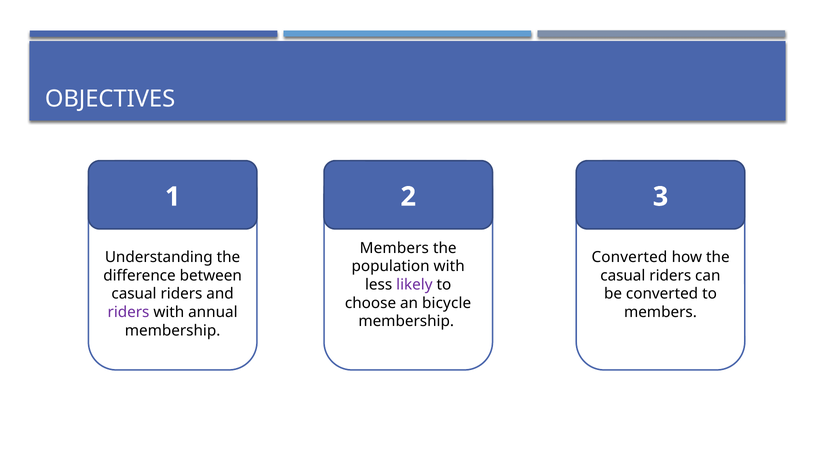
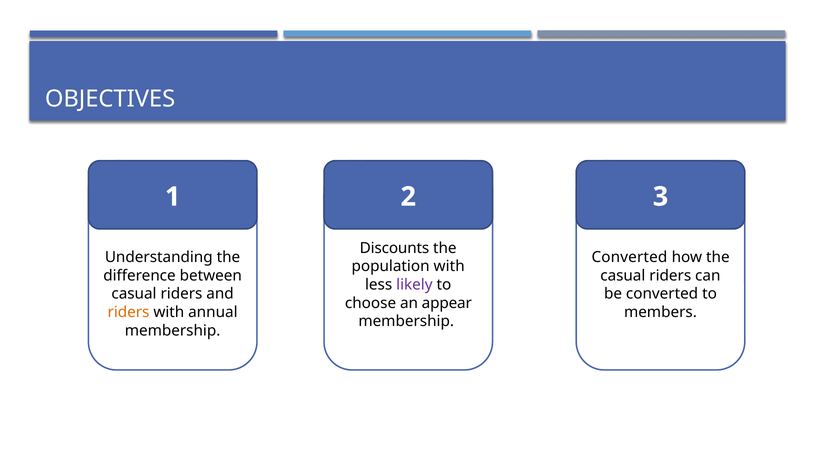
Members at (394, 248): Members -> Discounts
bicycle: bicycle -> appear
riders at (129, 312) colour: purple -> orange
